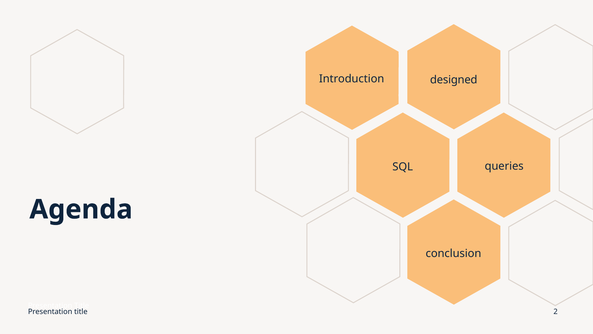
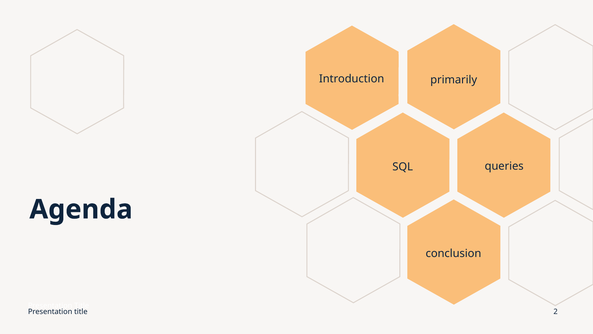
designed: designed -> primarily
